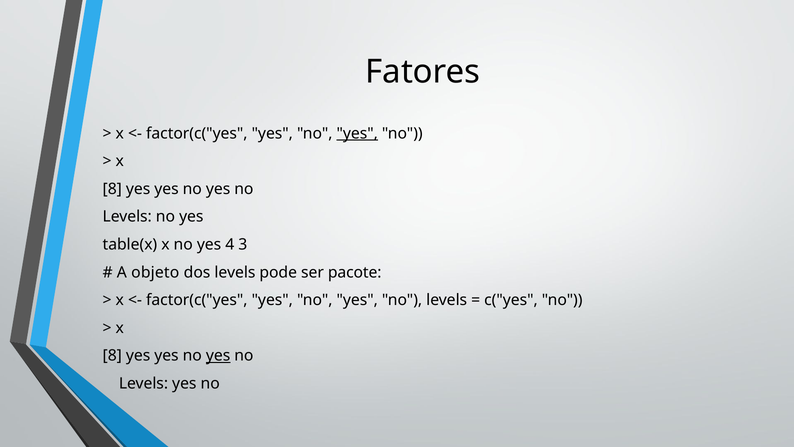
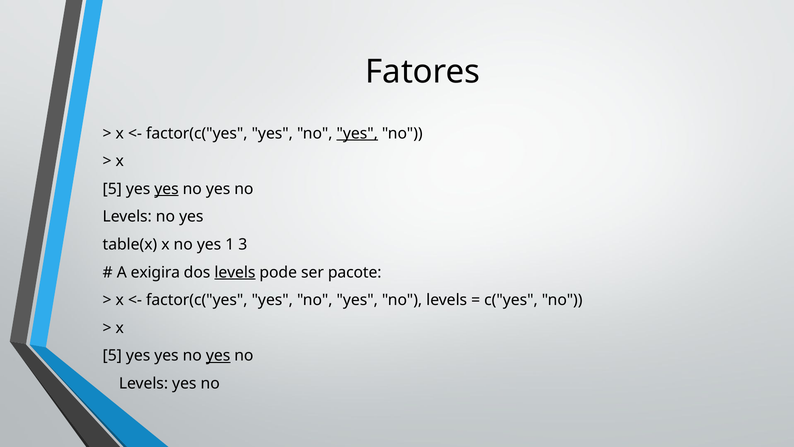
8 at (112, 189): 8 -> 5
yes at (166, 189) underline: none -> present
4: 4 -> 1
objeto: objeto -> exigira
levels at (235, 272) underline: none -> present
8 at (112, 355): 8 -> 5
